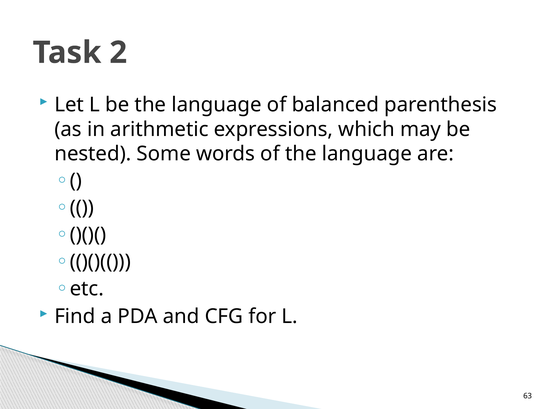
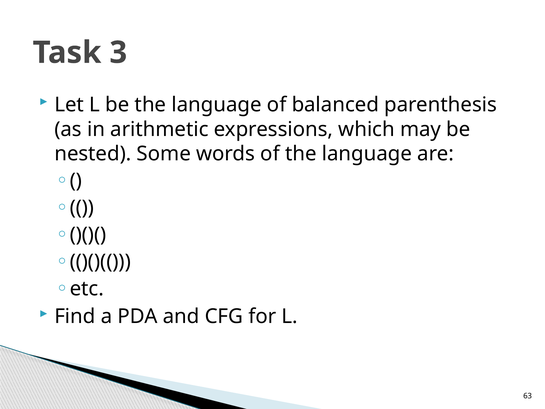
2: 2 -> 3
